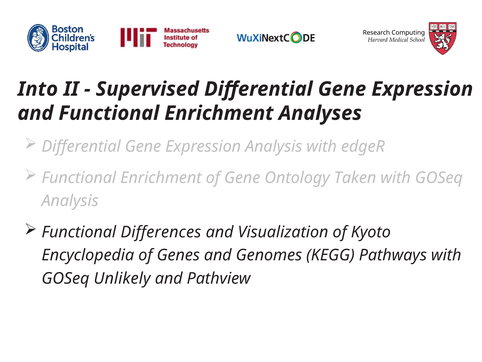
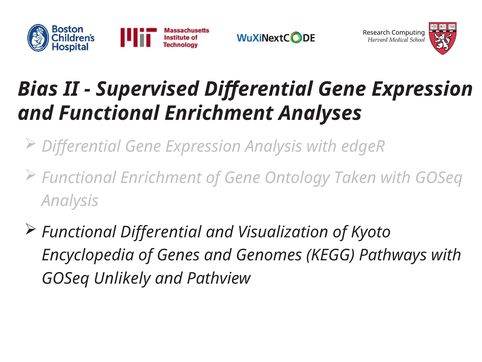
Into: Into -> Bias
Functional Differences: Differences -> Differential
